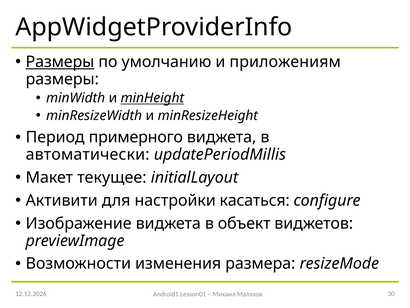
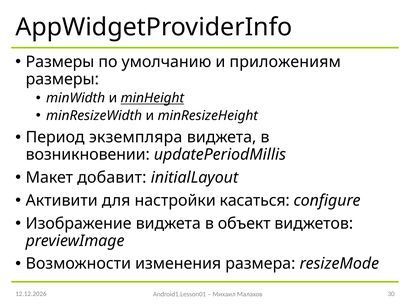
Размеры at (60, 62) underline: present -> none
примерного: примерного -> экземпляра
автоматически: автоматически -> возникновении
текущее: текущее -> добавит
